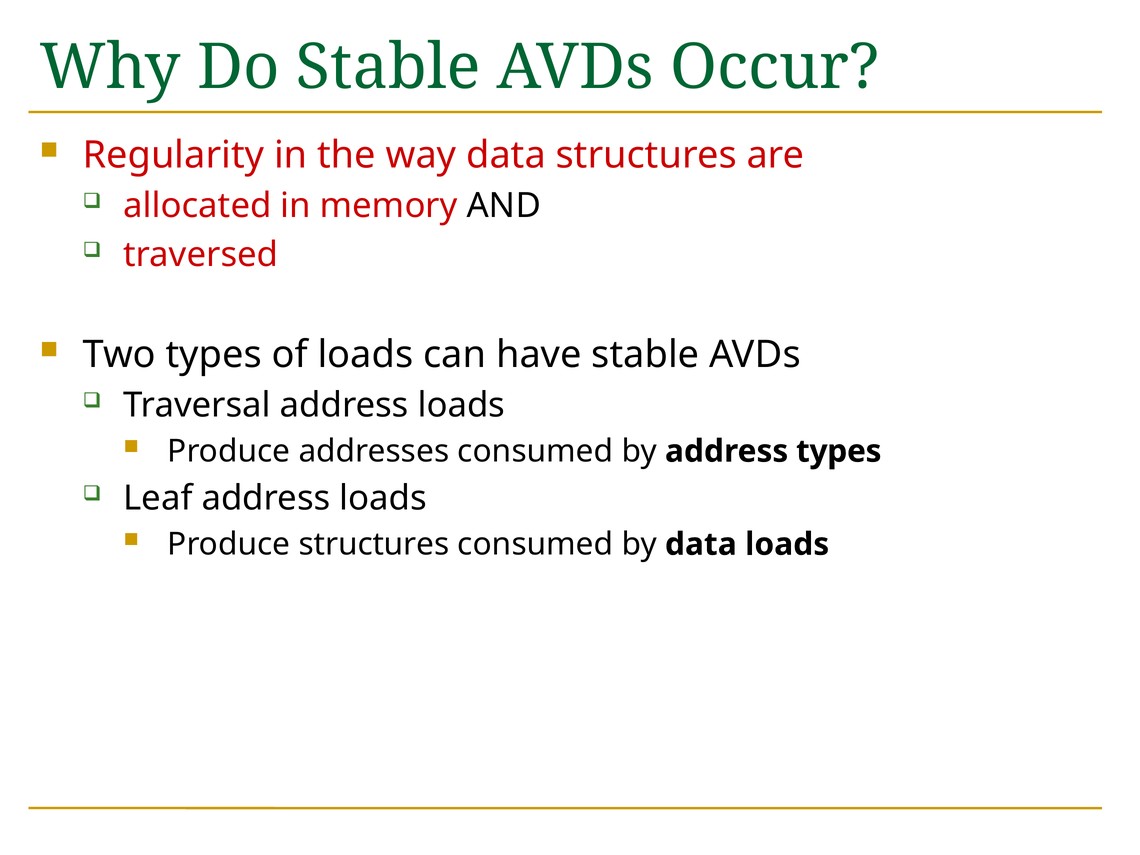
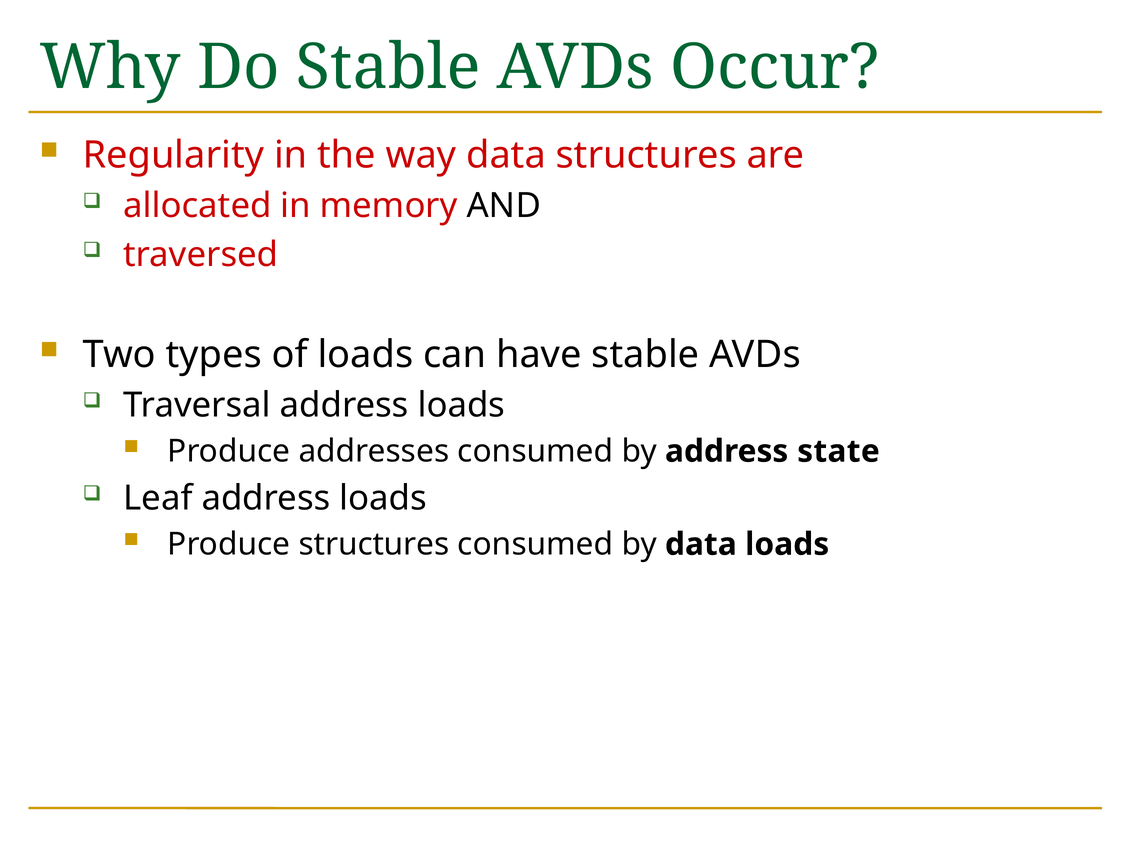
address types: types -> state
